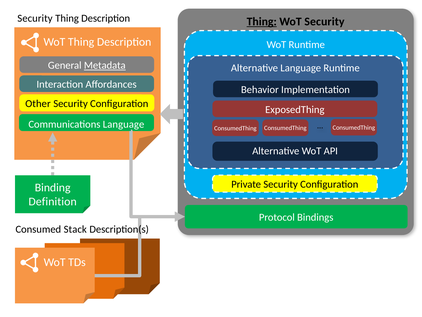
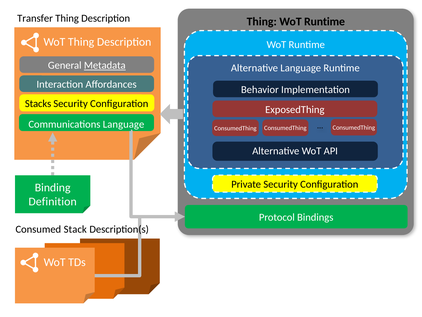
Security at (35, 18): Security -> Transfer
Thing at (262, 22) underline: present -> none
Security at (324, 22): Security -> Runtime
Other: Other -> Stacks
